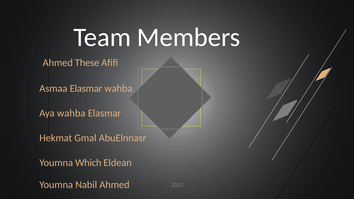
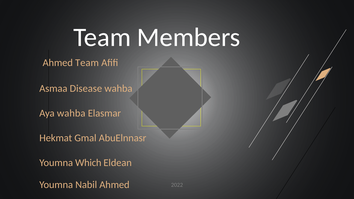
Ahmed These: These -> Team
Asmaa Elasmar: Elasmar -> Disease
